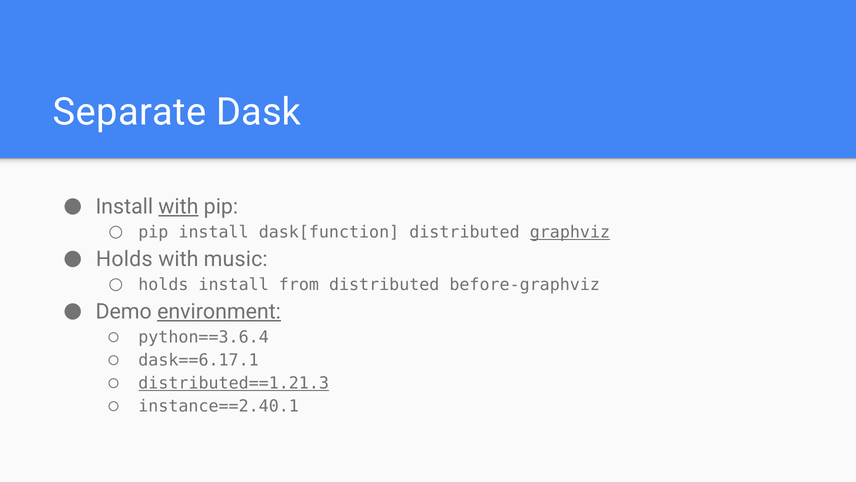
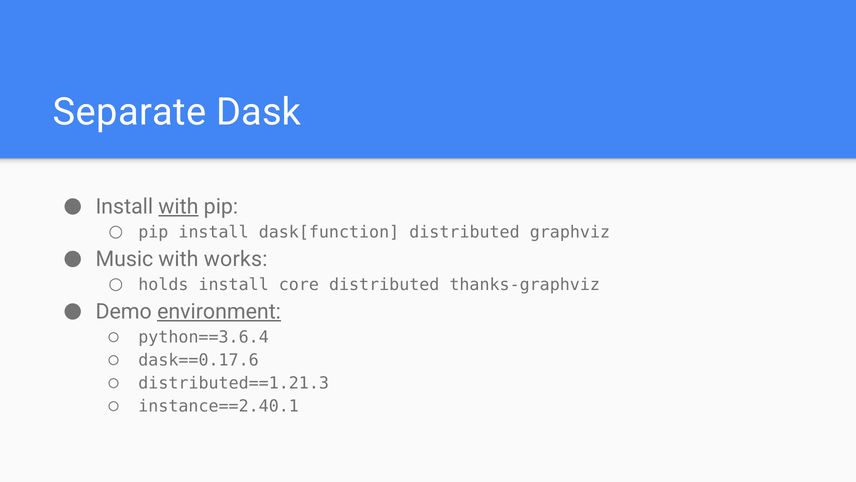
graphviz underline: present -> none
Holds at (124, 259): Holds -> Music
music: music -> works
from: from -> core
before-graphviz: before-graphviz -> thanks-graphviz
dask==6.17.1: dask==6.17.1 -> dask==0.17.6
distributed==1.21.3 underline: present -> none
